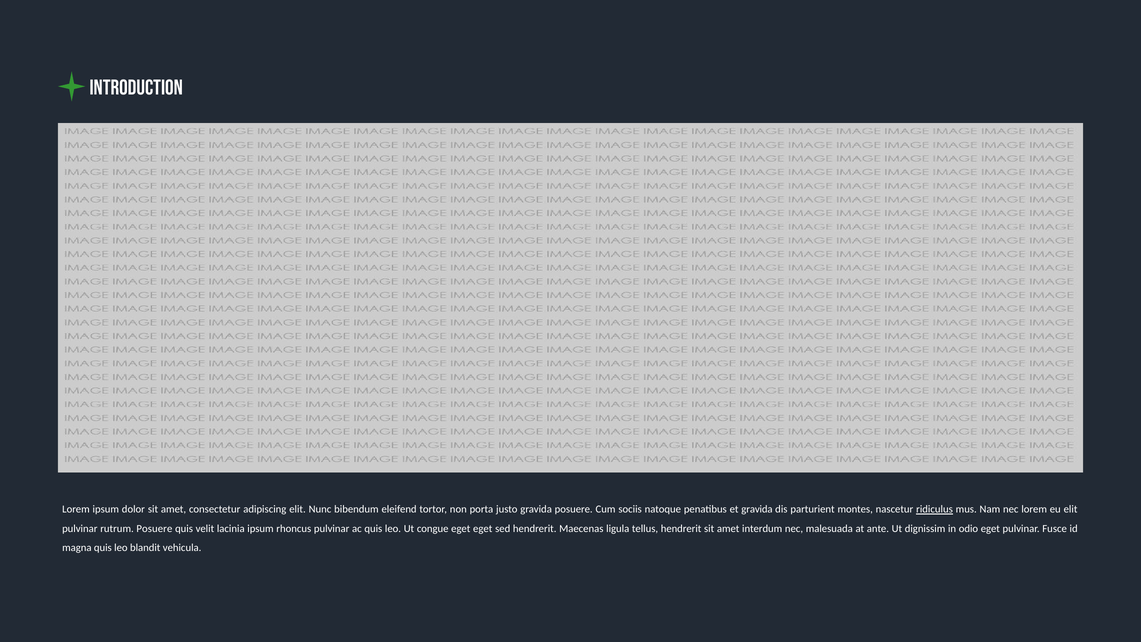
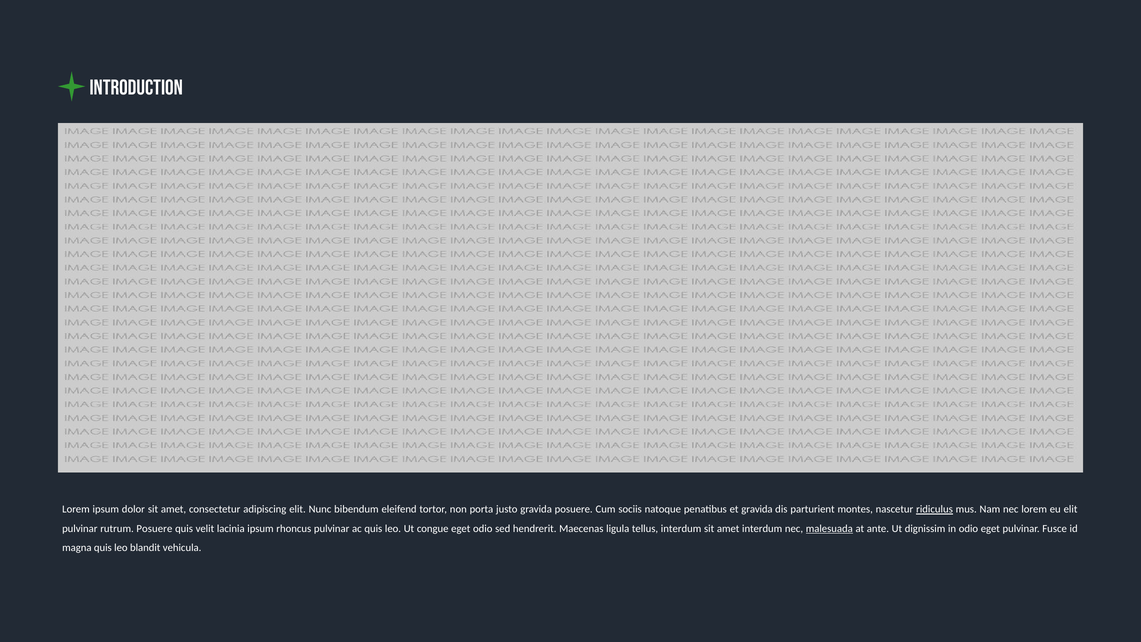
eget eget: eget -> odio
tellus hendrerit: hendrerit -> interdum
malesuada underline: none -> present
